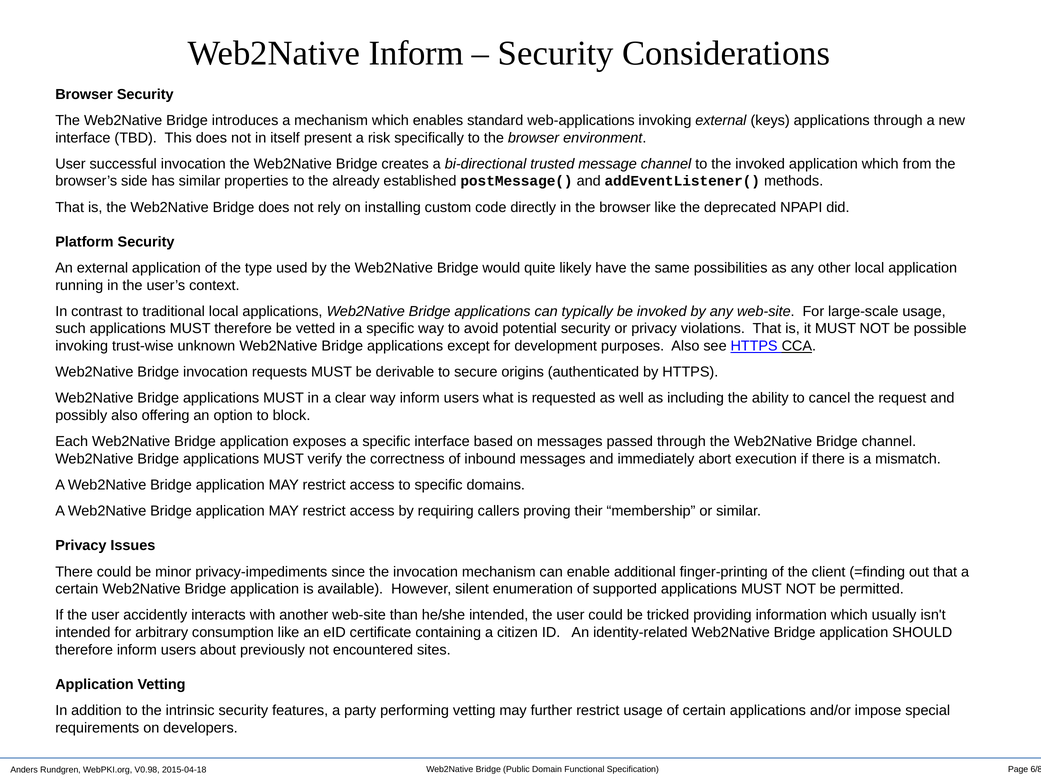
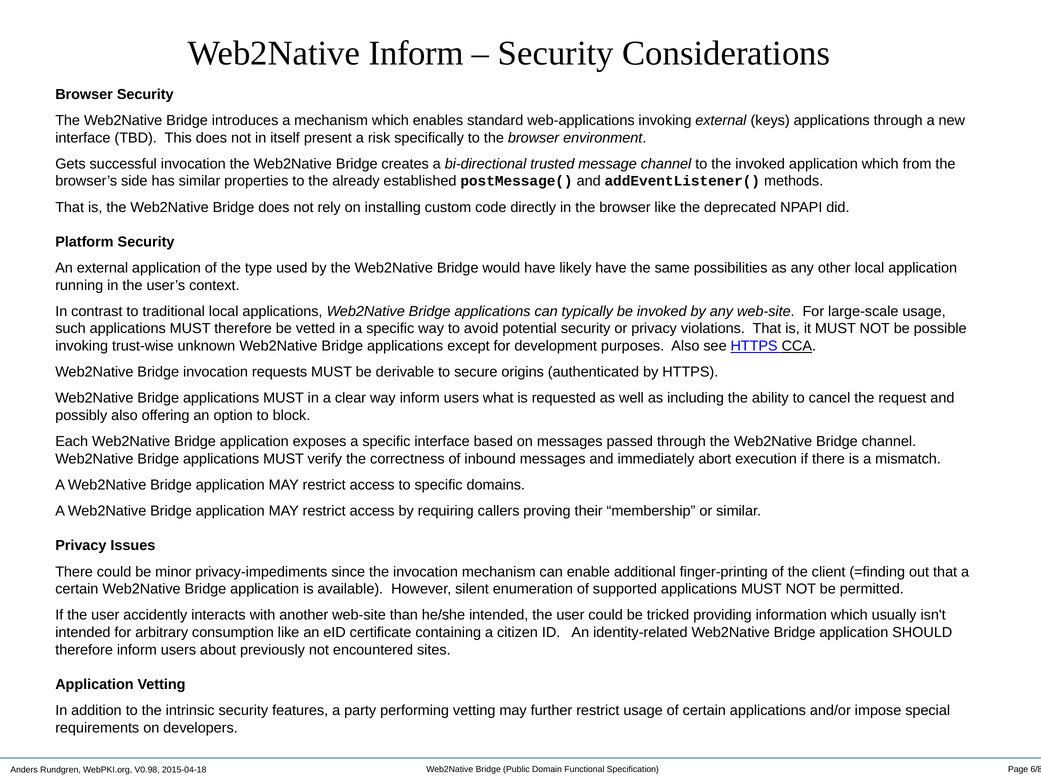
User at (70, 164): User -> Gets
would quite: quite -> have
